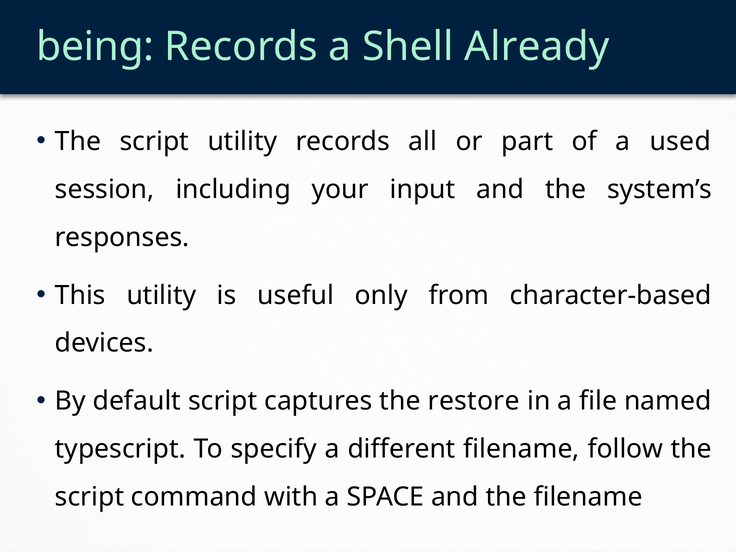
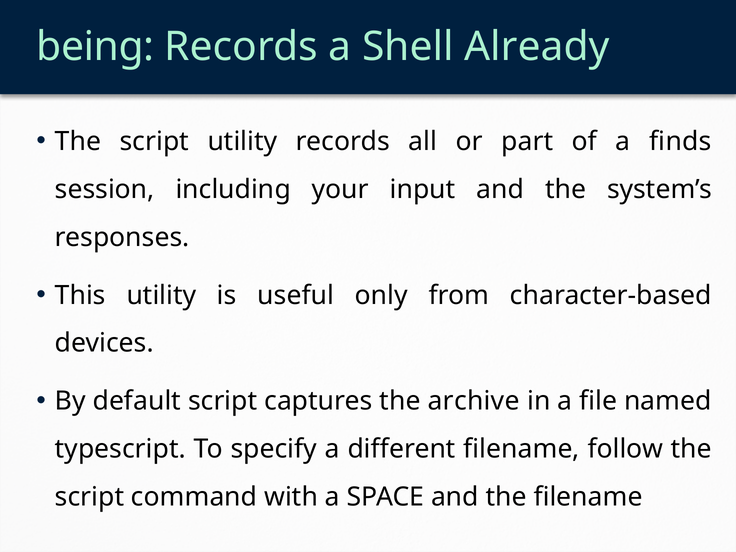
used: used -> finds
restore: restore -> archive
